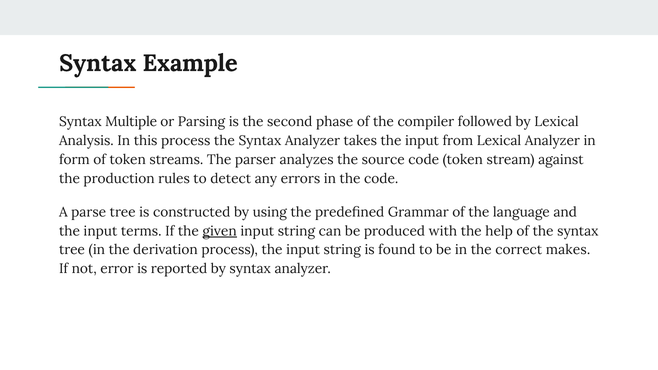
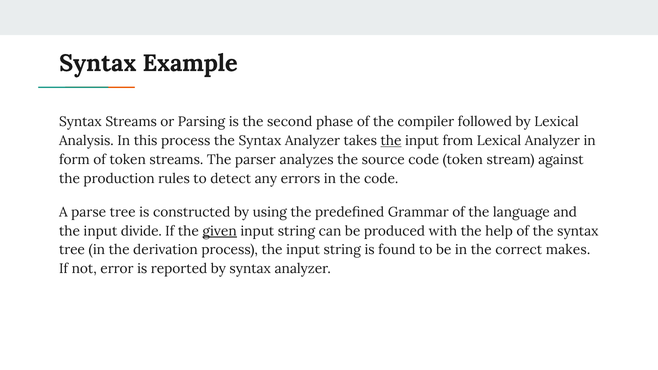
Syntax Multiple: Multiple -> Streams
the at (391, 141) underline: none -> present
terms: terms -> divide
